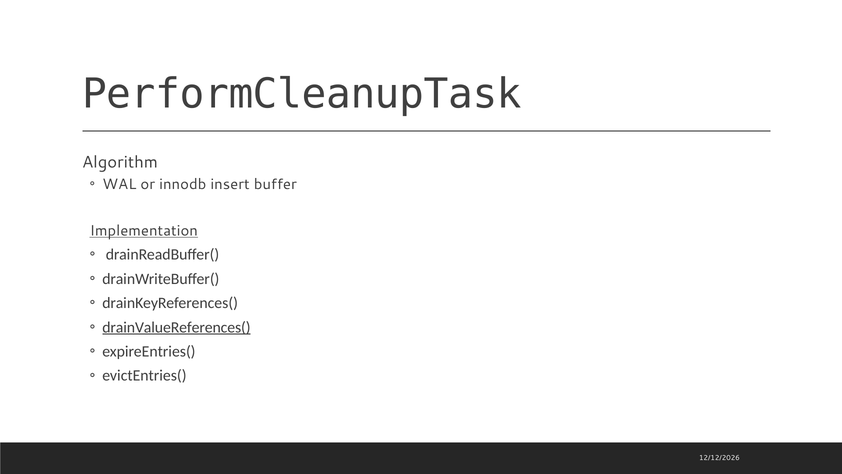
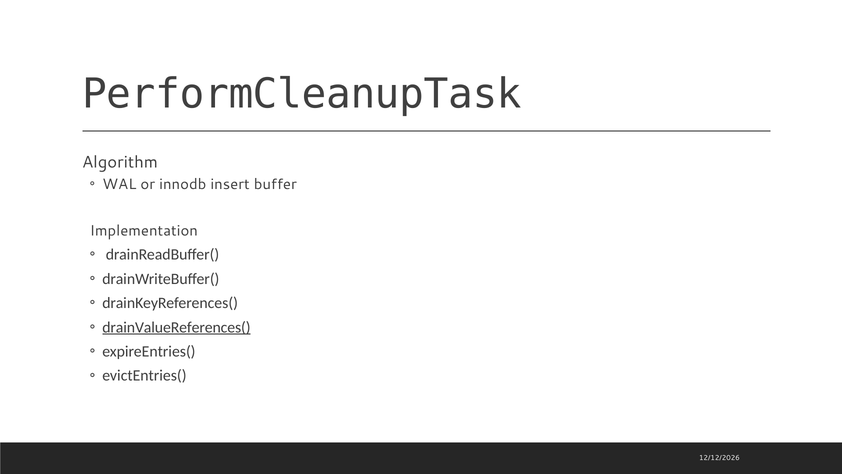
Implementation underline: present -> none
